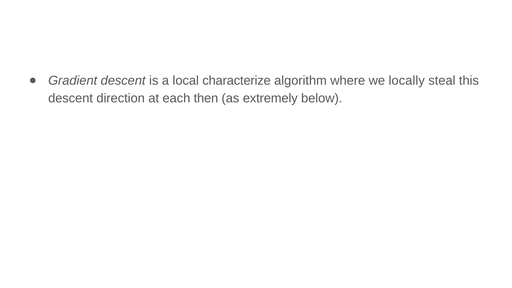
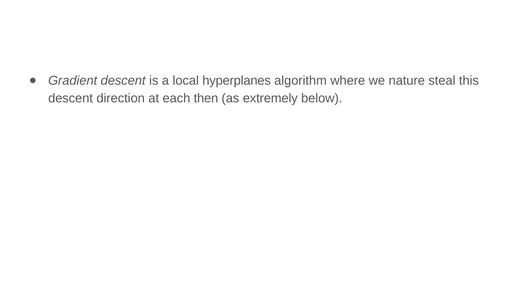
characterize: characterize -> hyperplanes
locally: locally -> nature
